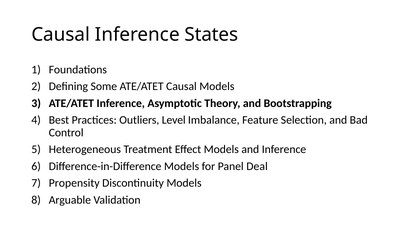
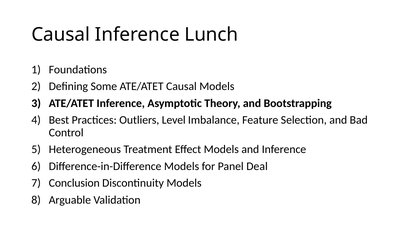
States: States -> Lunch
Propensity: Propensity -> Conclusion
